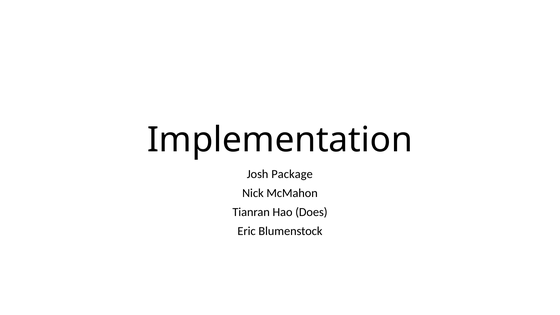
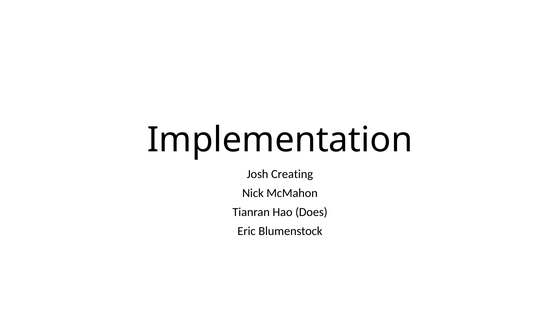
Package: Package -> Creating
